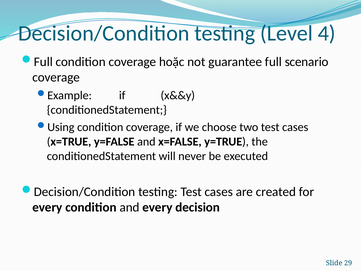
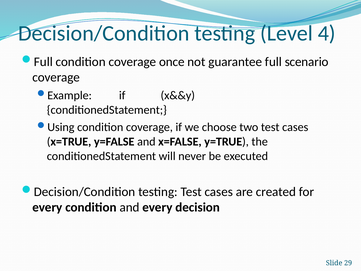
hoặc: hoặc -> once
